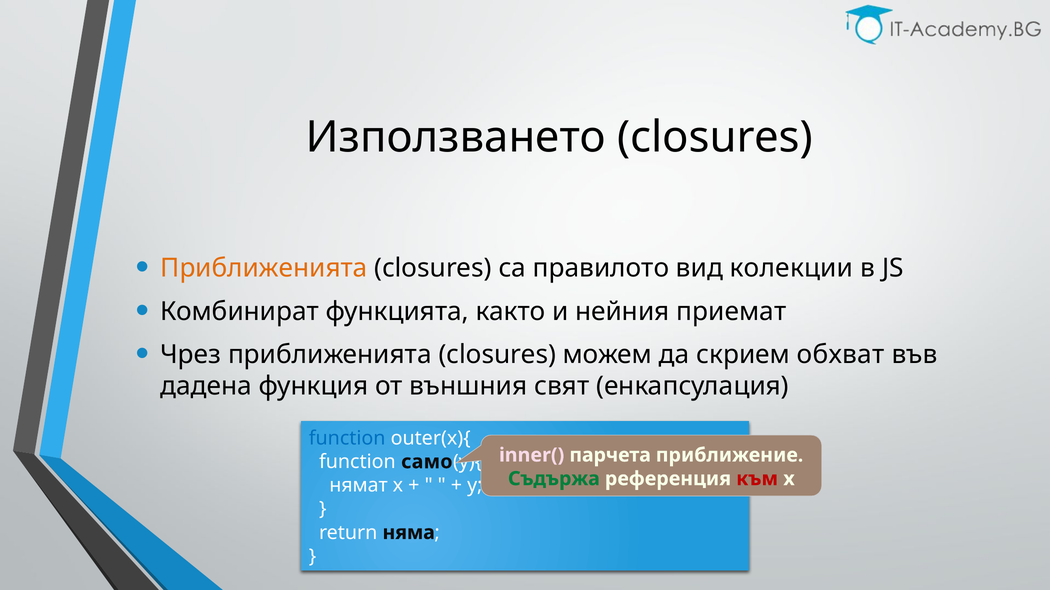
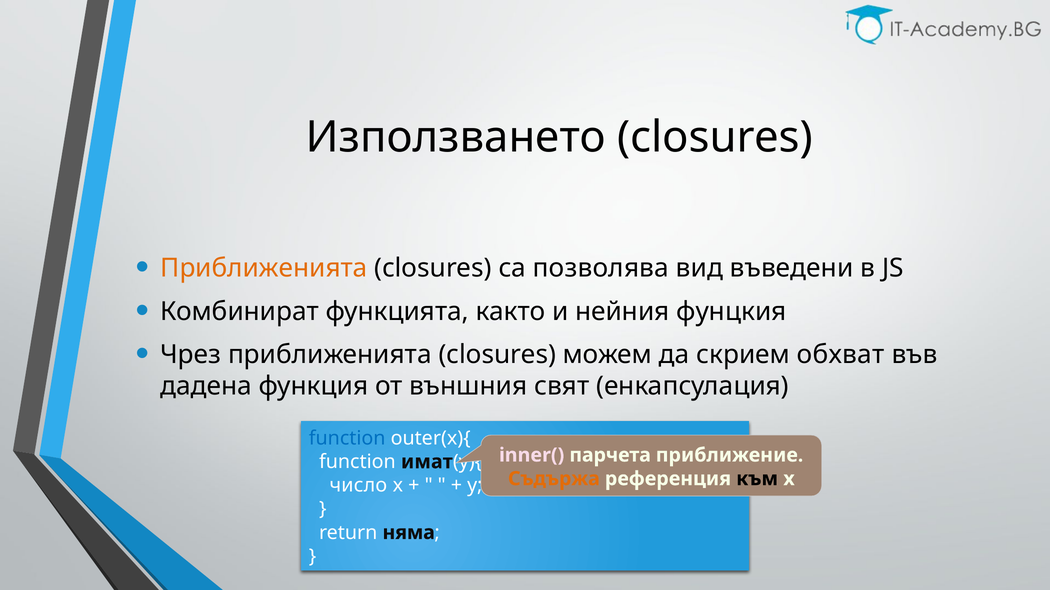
правилото: правилото -> позволява
колекции: колекции -> въведени
приемат: приемат -> фунцкия
само: само -> имат
Съдържа colour: green -> orange
към colour: red -> black
нямат: нямат -> число
